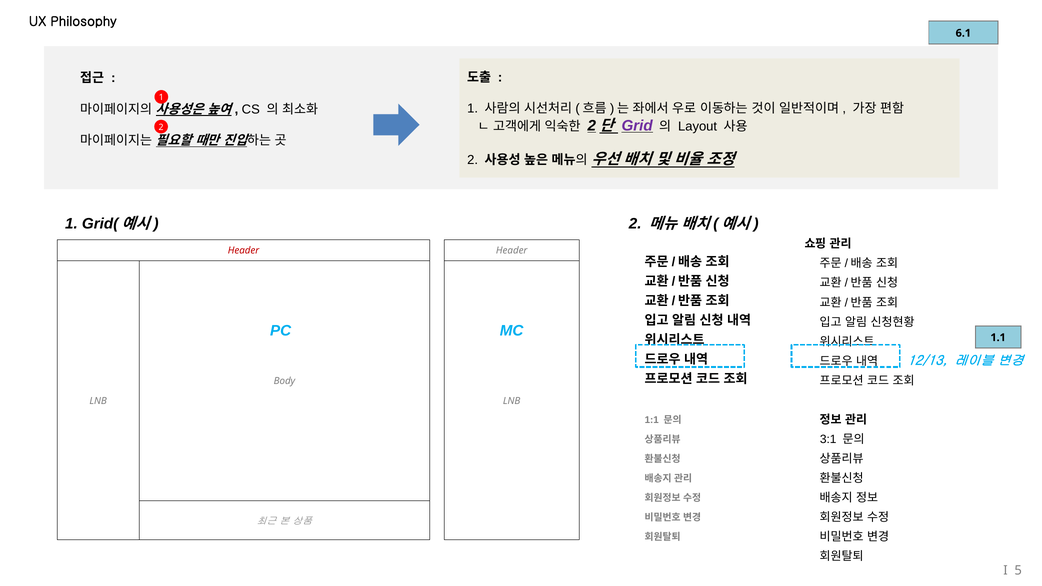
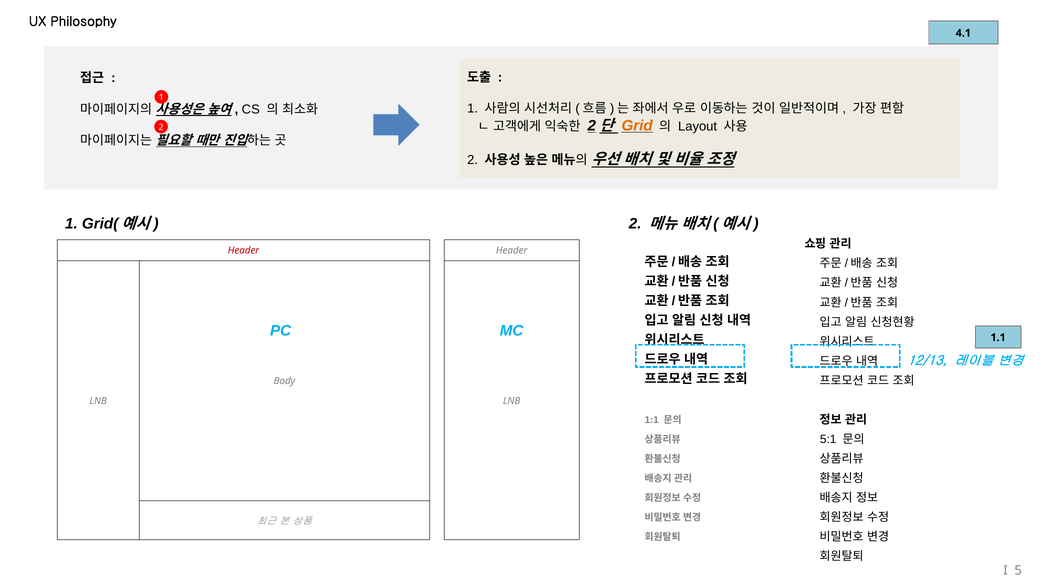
6.1: 6.1 -> 4.1
Grid colour: purple -> orange
3:1: 3:1 -> 5:1
